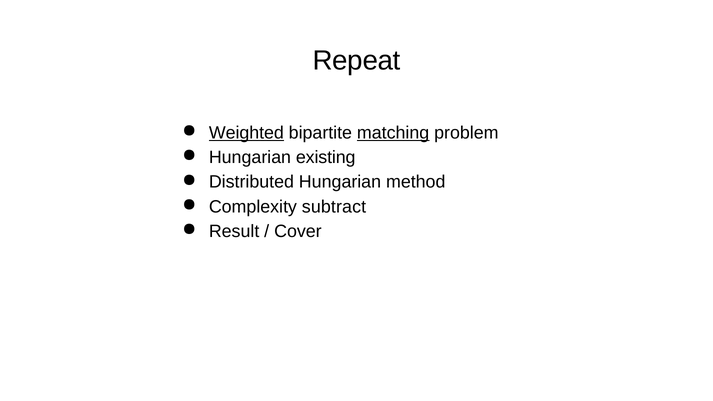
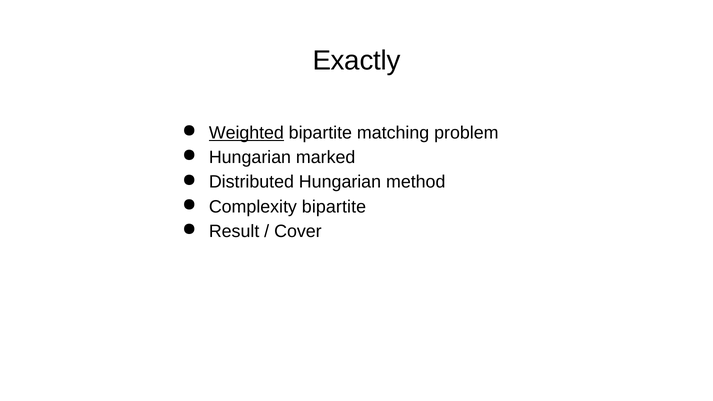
Repeat: Repeat -> Exactly
matching underline: present -> none
existing: existing -> marked
Complexity subtract: subtract -> bipartite
